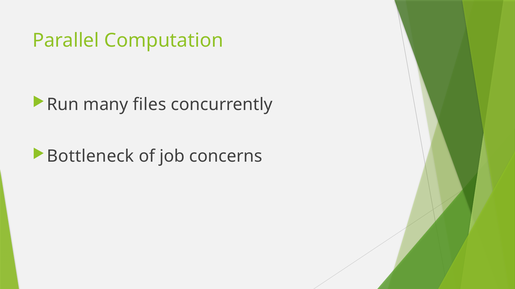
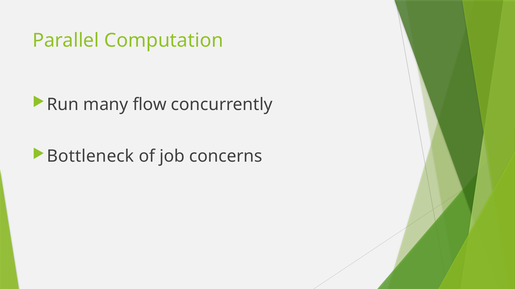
files: files -> flow
